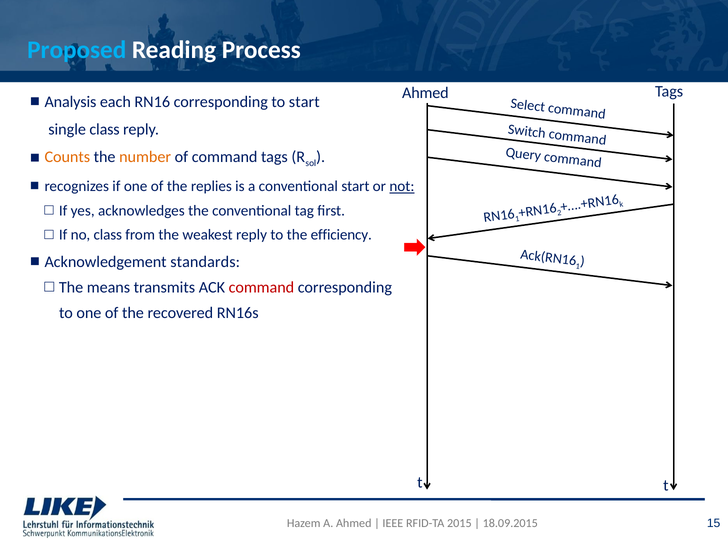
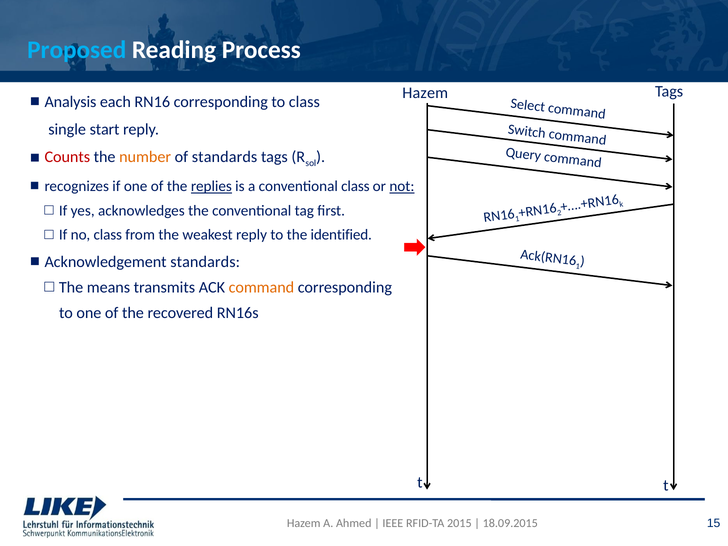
Ahmed at (425, 93): Ahmed -> Hazem
to start: start -> class
single class: class -> start
Counts colour: orange -> red
of command: command -> standards
replies underline: none -> present
conventional start: start -> class
efficiency: efficiency -> identified
command at (261, 287) colour: red -> orange
